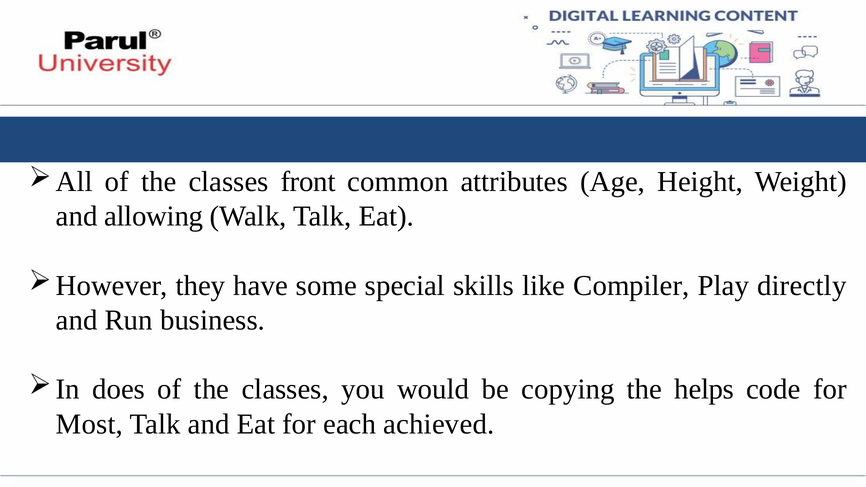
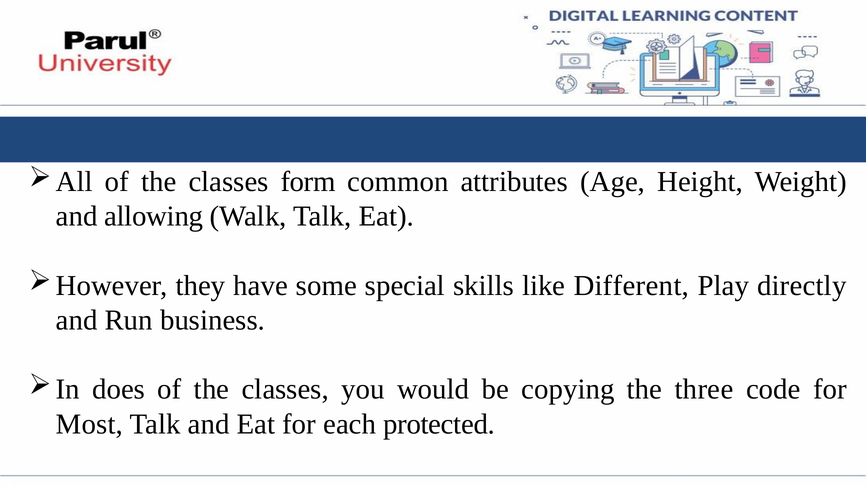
front: front -> form
Compiler: Compiler -> Different
helps: helps -> three
achieved: achieved -> protected
